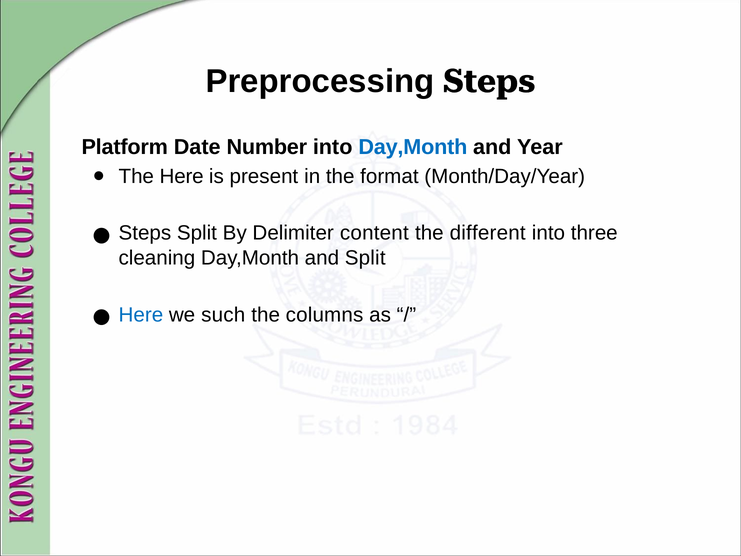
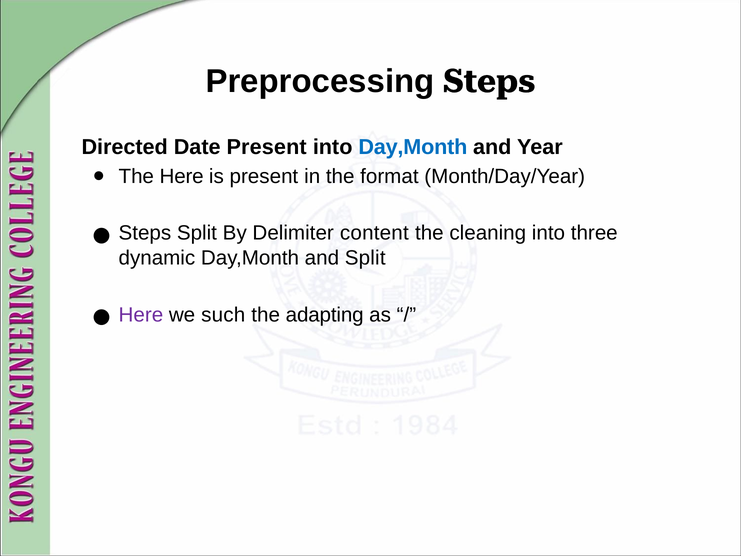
Platform: Platform -> Directed
Date Number: Number -> Present
different: different -> cleaning
cleaning: cleaning -> dynamic
Here at (141, 315) colour: blue -> purple
columns: columns -> adapting
